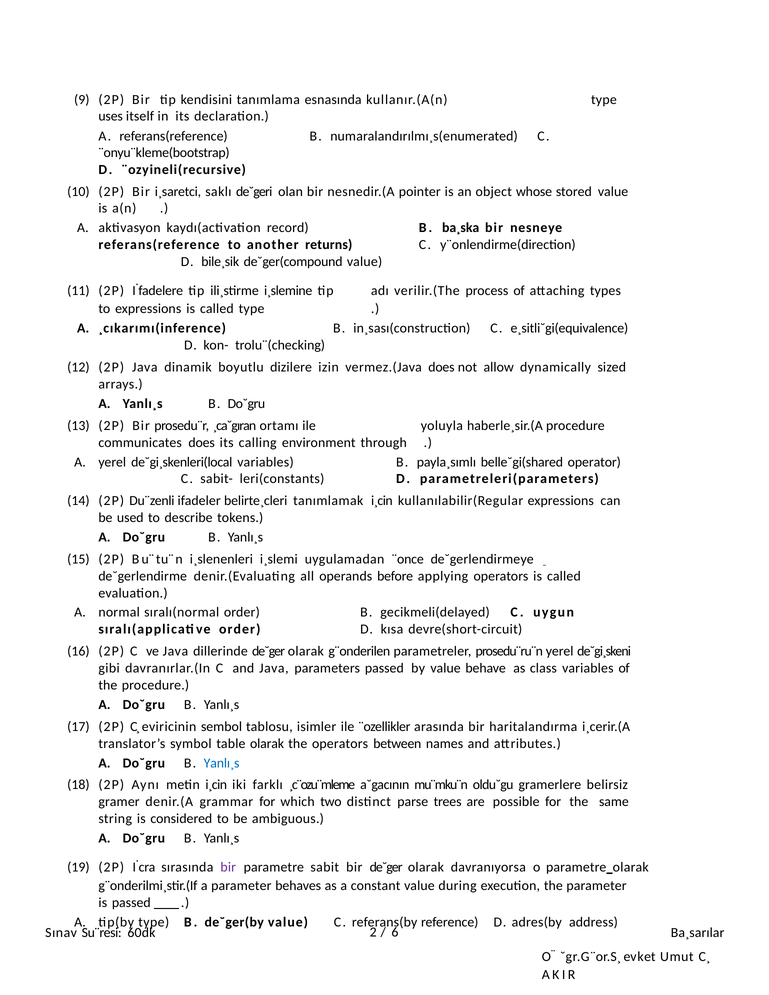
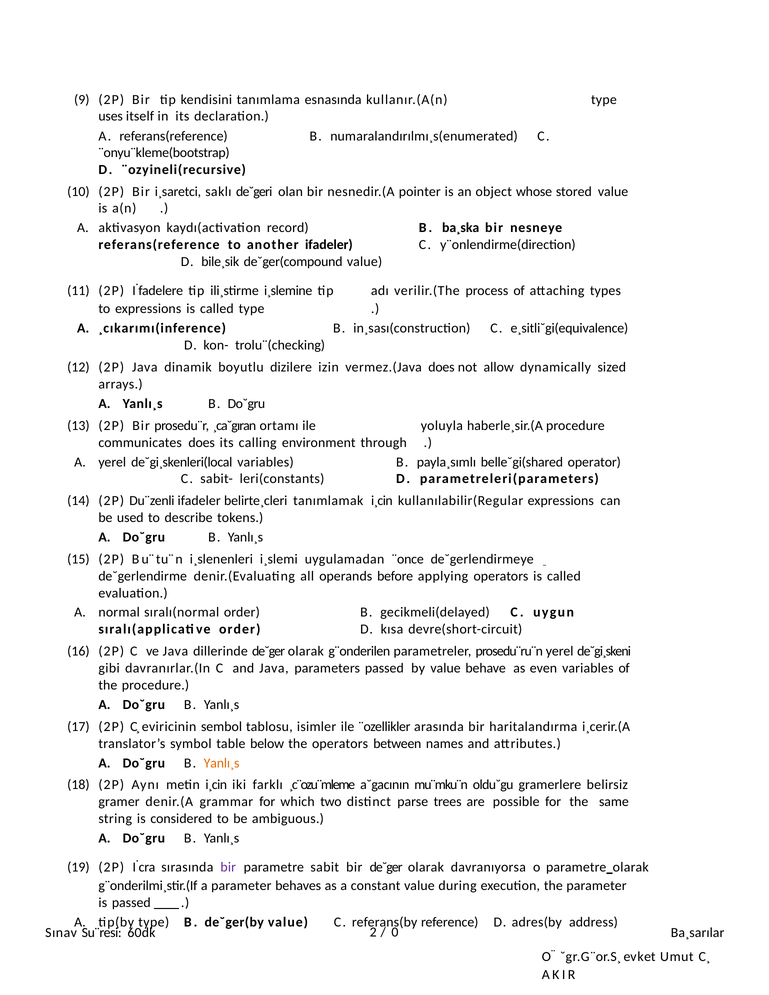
another returns: returns -> ifadeler
class: class -> even
table olarak: olarak -> below
Yanlı¸s at (222, 763) colour: blue -> orange
6: 6 -> 0
